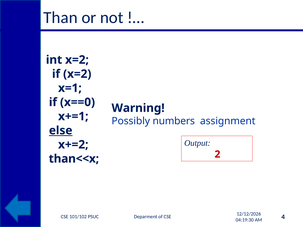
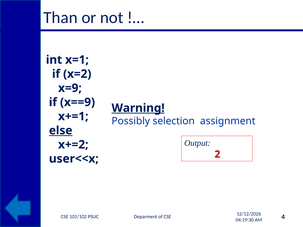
int x=2: x=2 -> x=1
x=1: x=1 -> x=9
x==0: x==0 -> x==9
Warning underline: none -> present
numbers: numbers -> selection
than<<x: than<<x -> user<<x
